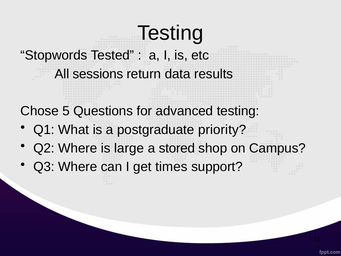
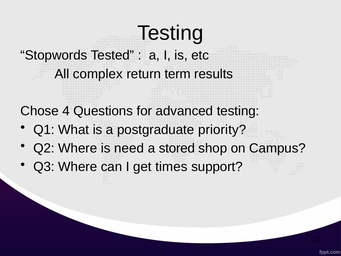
sessions: sessions -> complex
data: data -> term
5: 5 -> 4
large: large -> need
